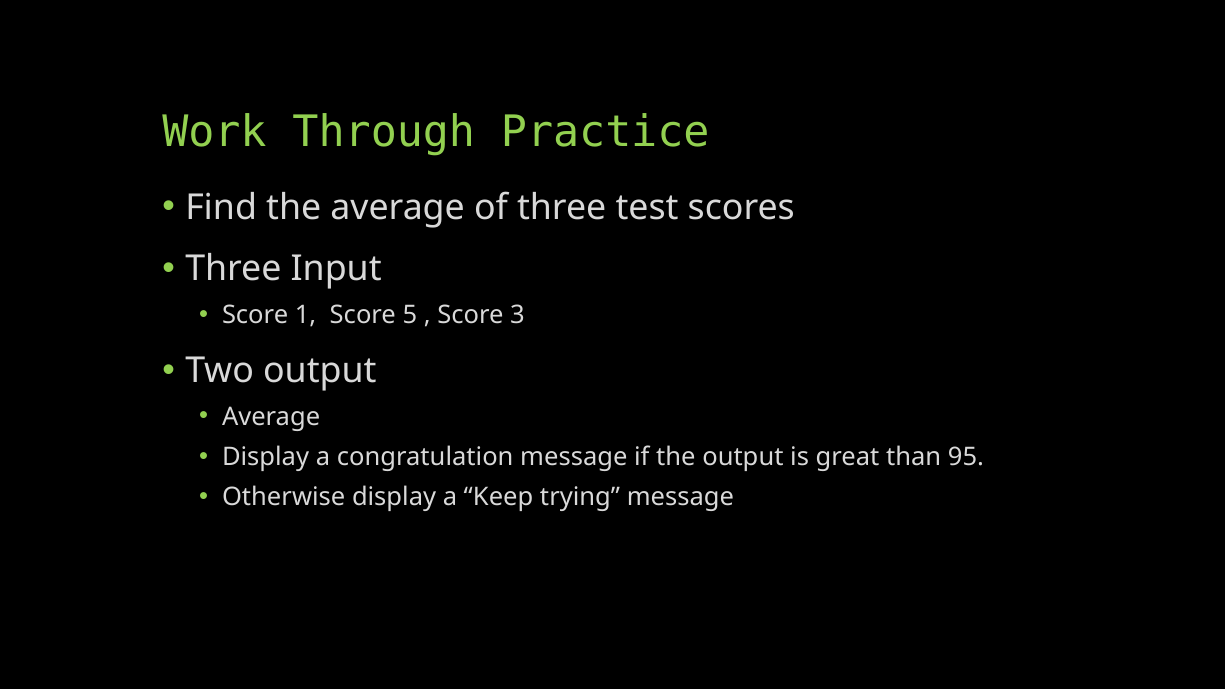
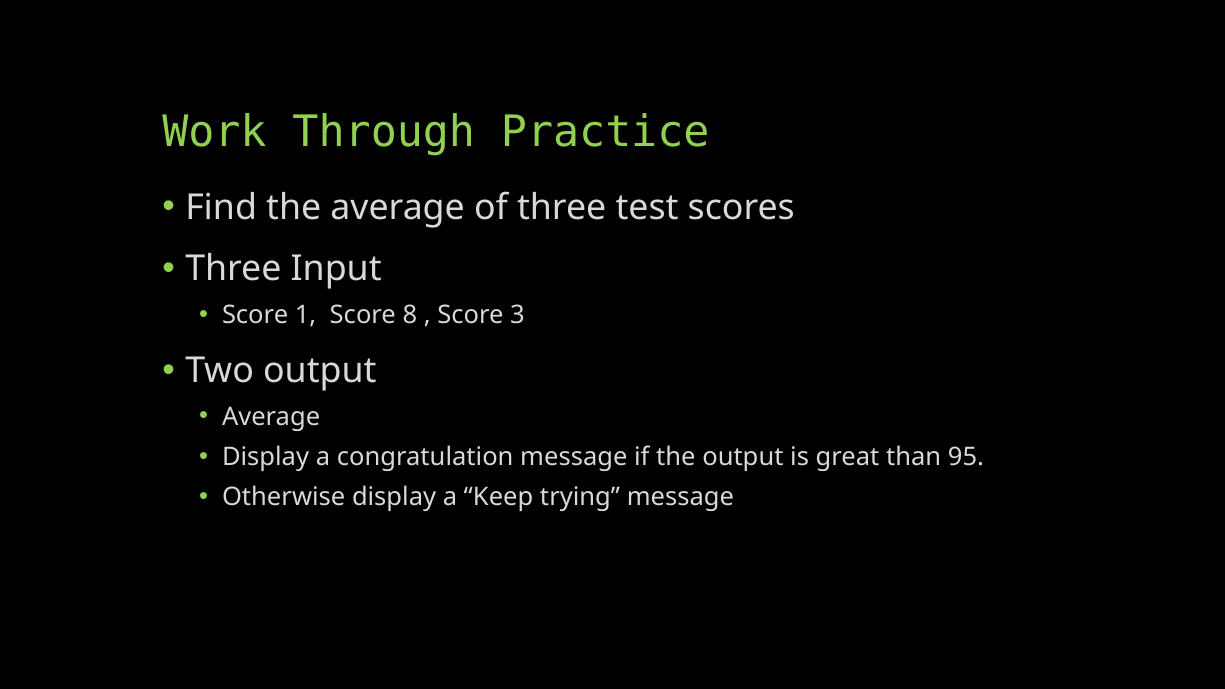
5: 5 -> 8
